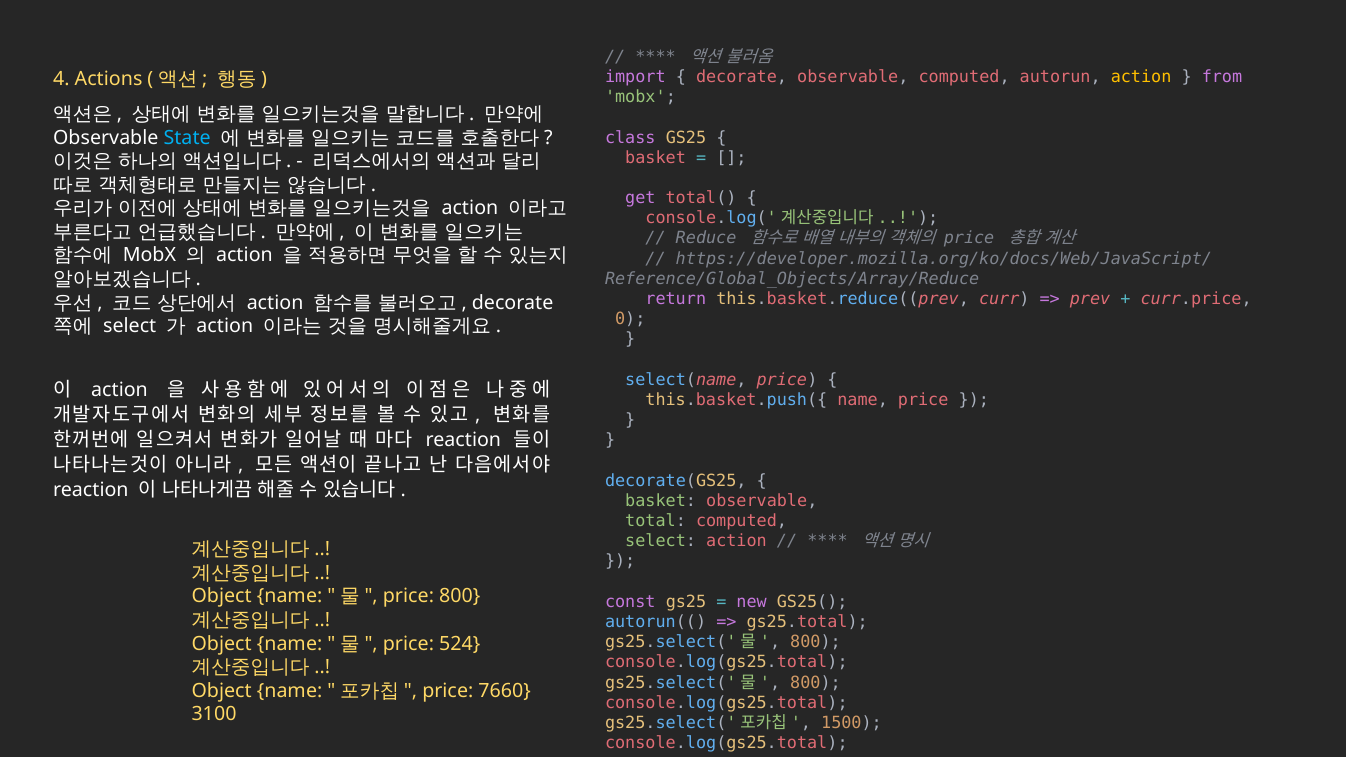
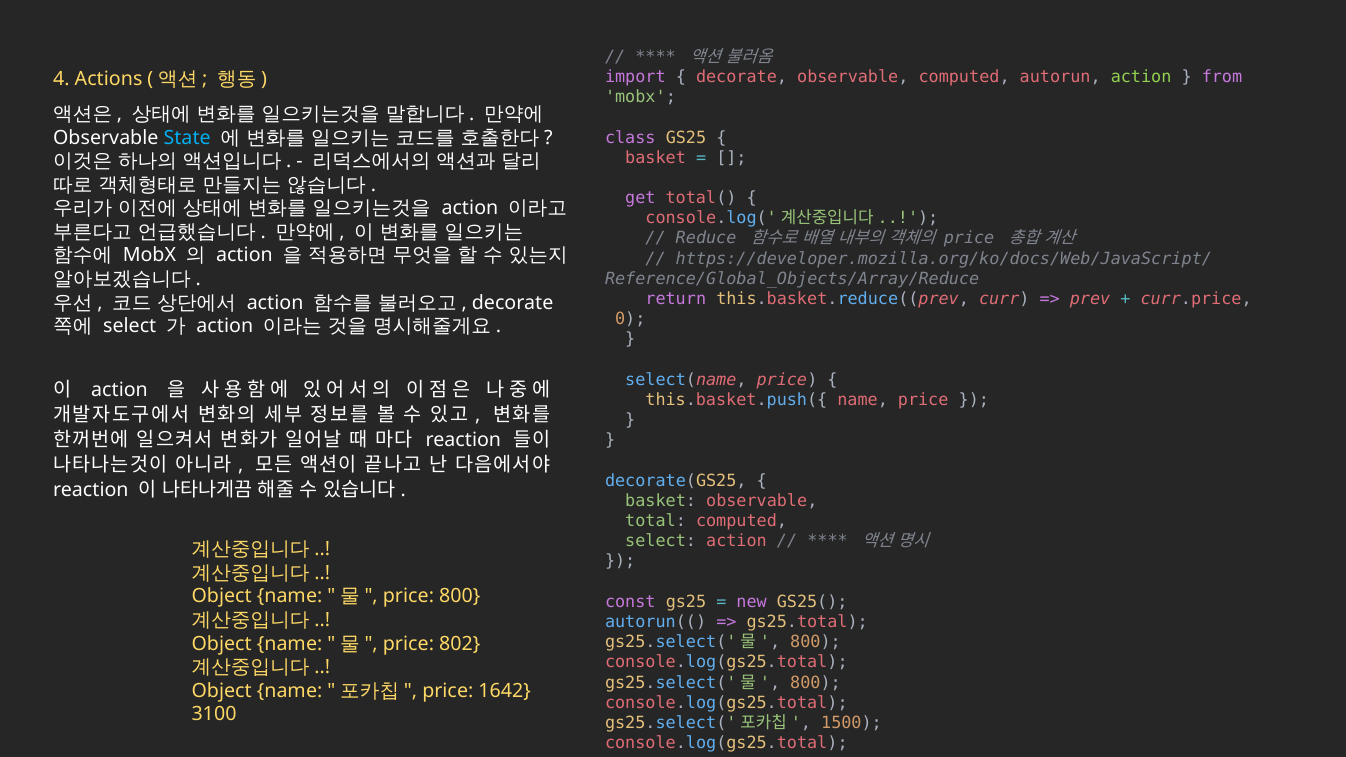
action at (1141, 77) colour: yellow -> light green
524: 524 -> 802
7660: 7660 -> 1642
